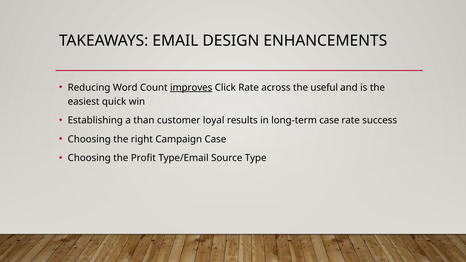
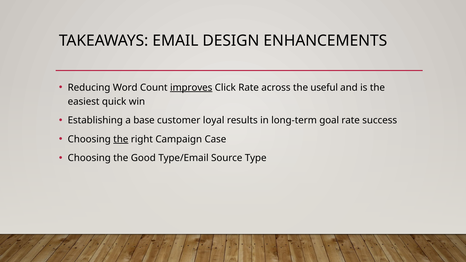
than: than -> base
long-term case: case -> goal
the at (121, 139) underline: none -> present
Profit: Profit -> Good
